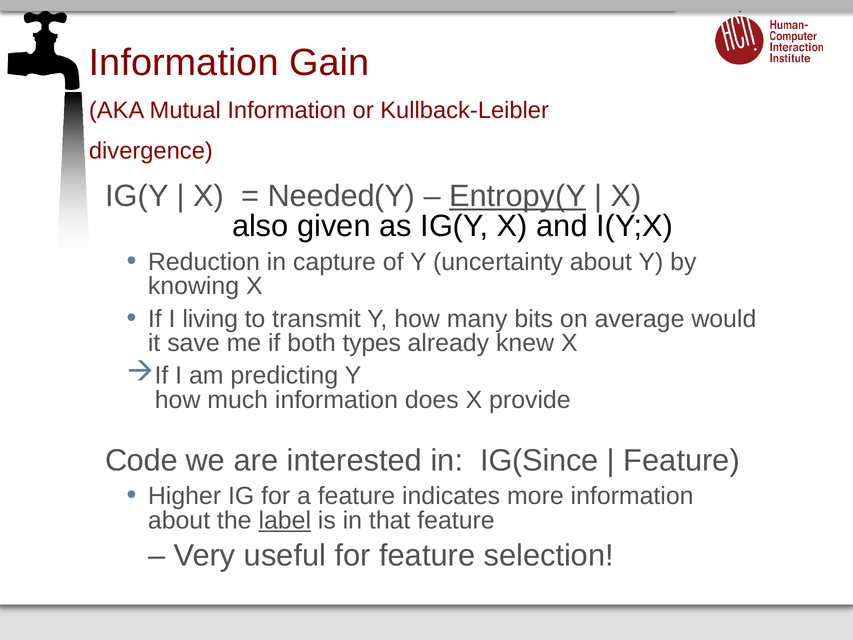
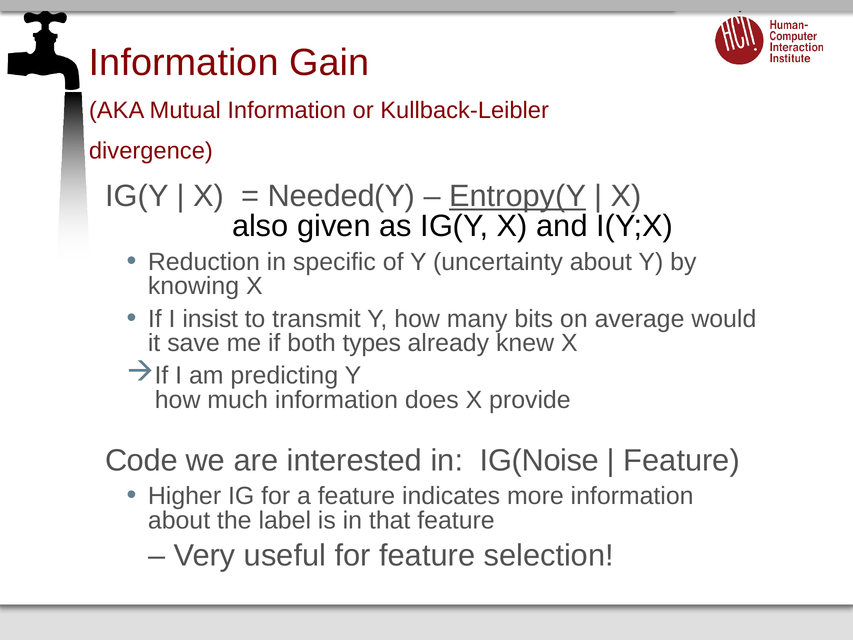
capture: capture -> specific
living: living -> insist
IG(Since: IG(Since -> IG(Noise
label underline: present -> none
